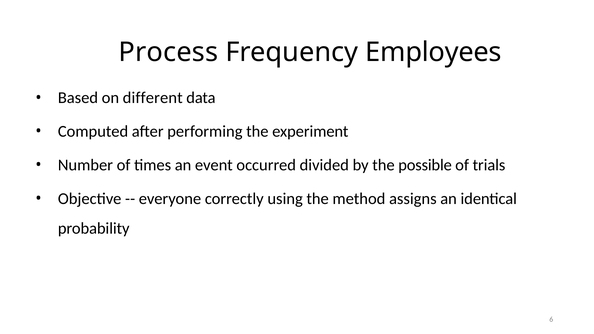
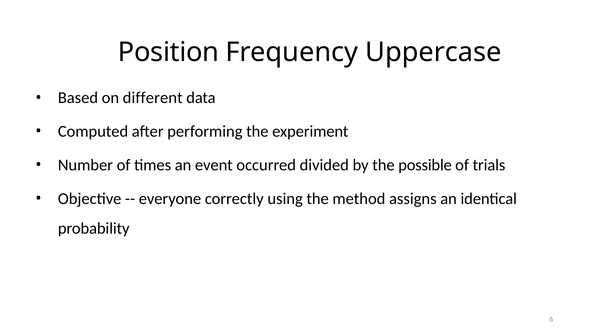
Process: Process -> Position
Employees: Employees -> Uppercase
